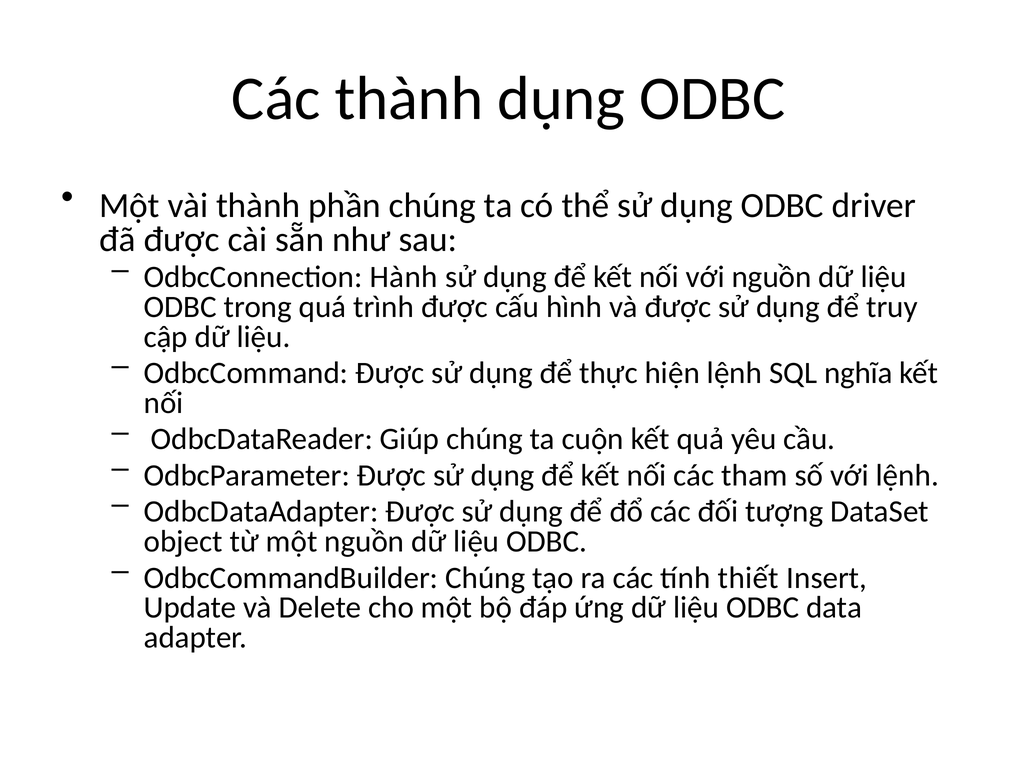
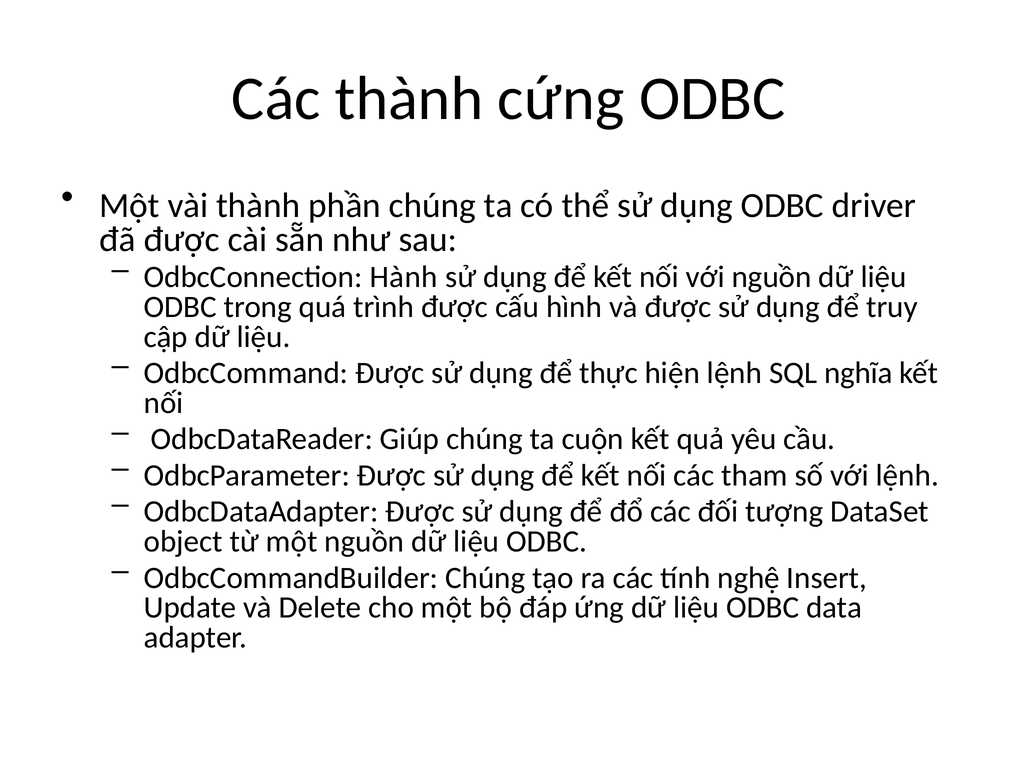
thành dụng: dụng -> cứng
thiết: thiết -> nghệ
